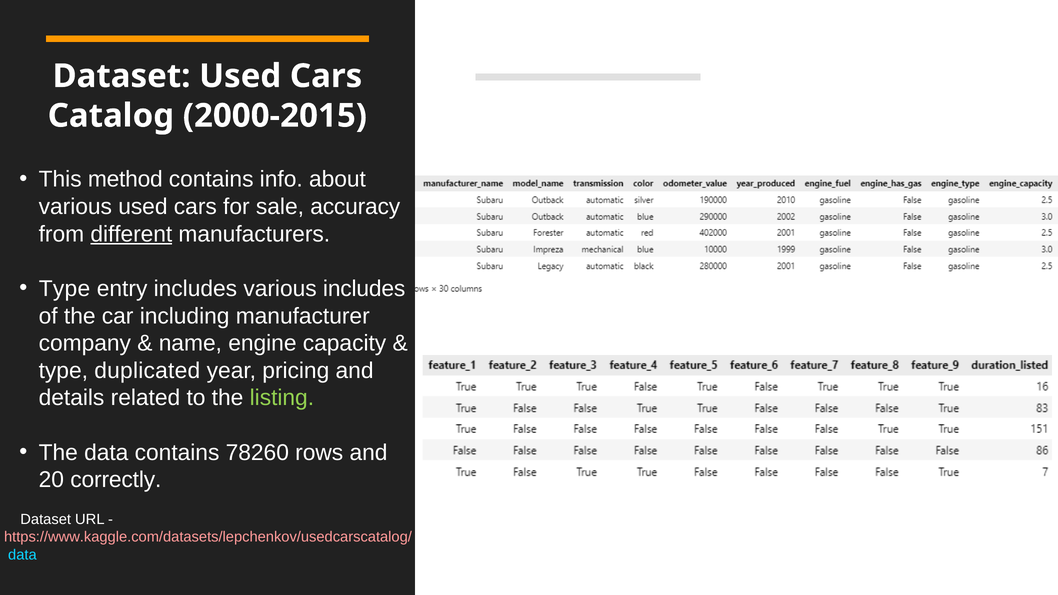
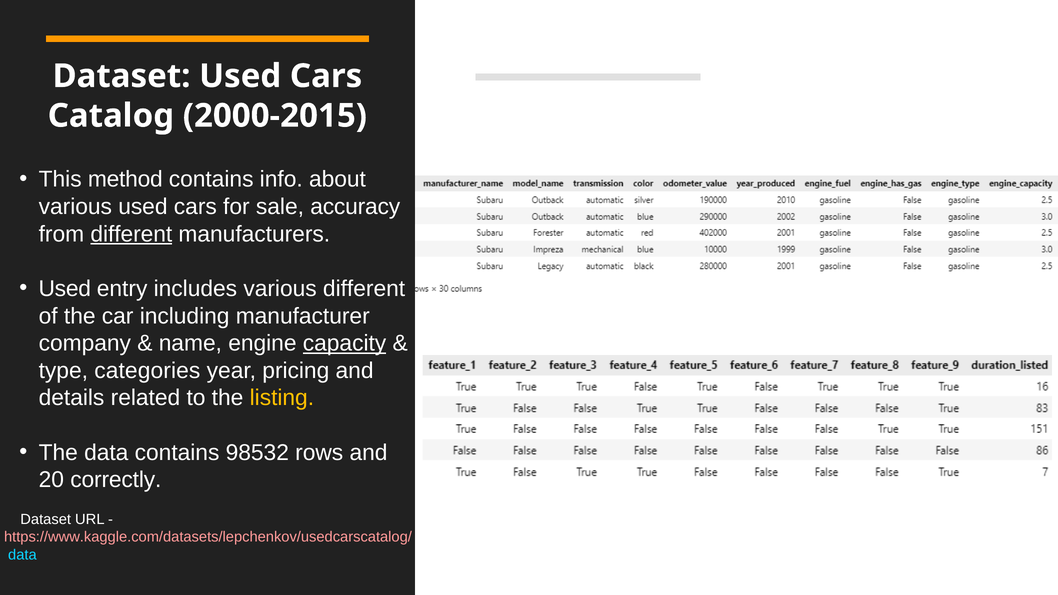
Type at (65, 289): Type -> Used
various includes: includes -> different
capacity underline: none -> present
duplicated: duplicated -> categories
listing colour: light green -> yellow
78260: 78260 -> 98532
